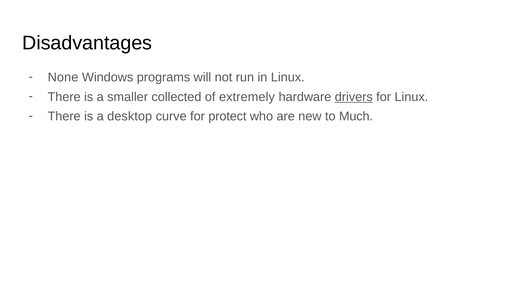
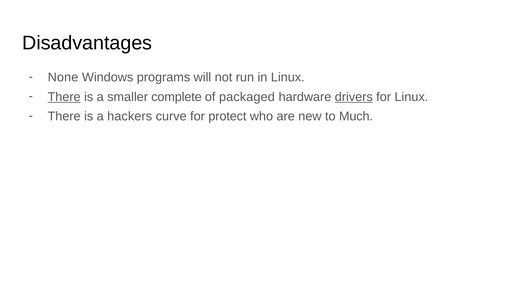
There at (64, 97) underline: none -> present
collected: collected -> complete
extremely: extremely -> packaged
desktop: desktop -> hackers
